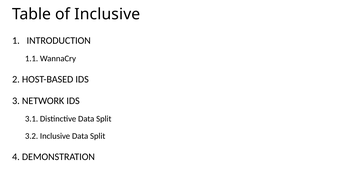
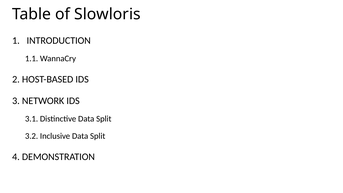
of Inclusive: Inclusive -> Slowloris
